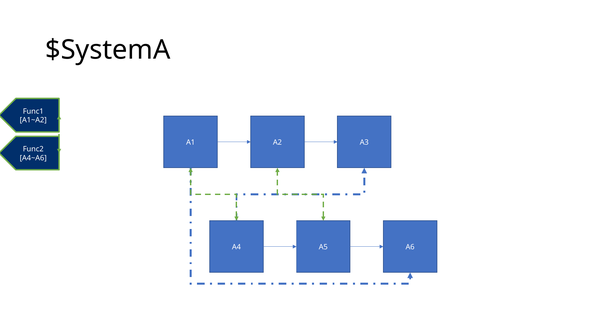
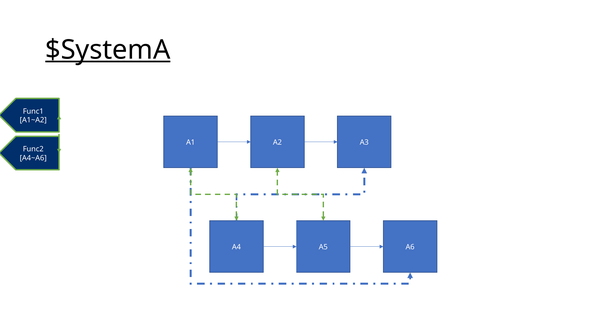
$SystemA underline: none -> present
